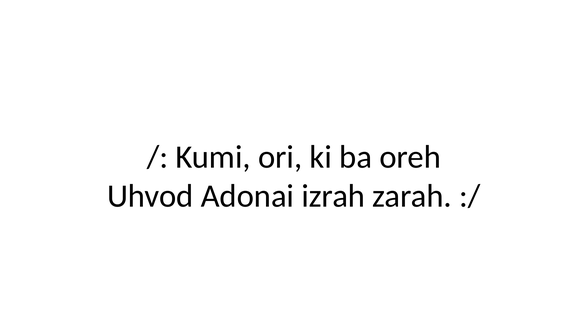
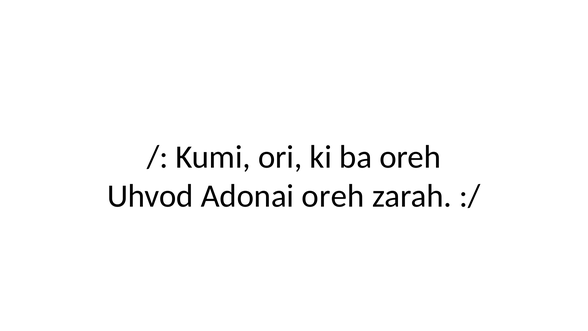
Adonai izrah: izrah -> oreh
